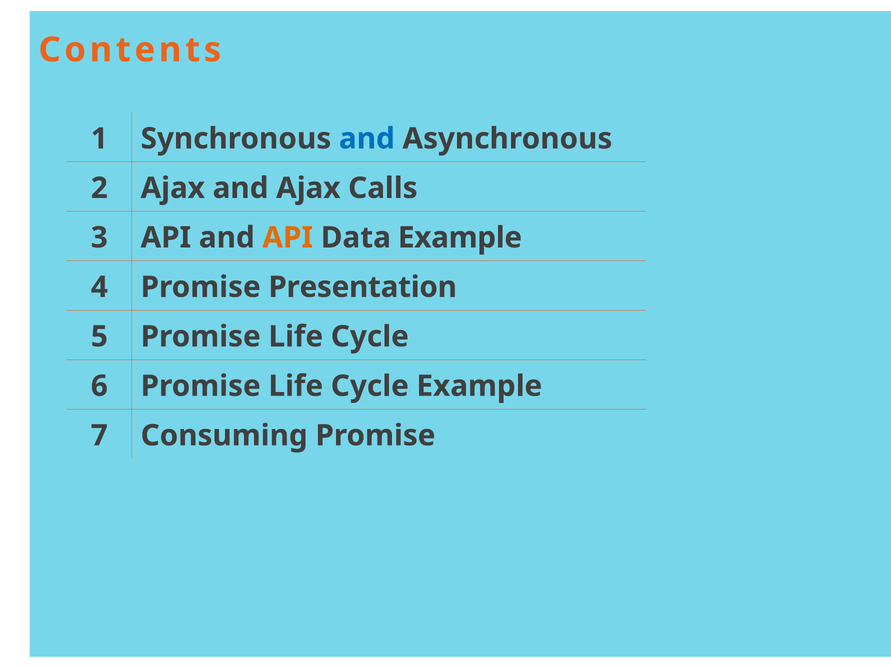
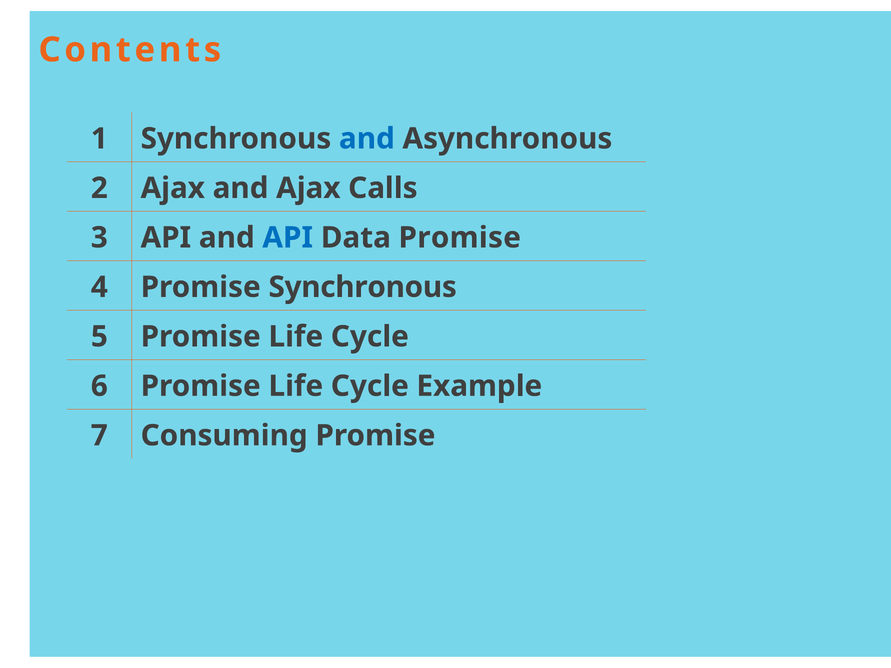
API at (288, 238) colour: orange -> blue
Data Example: Example -> Promise
Promise Presentation: Presentation -> Synchronous
